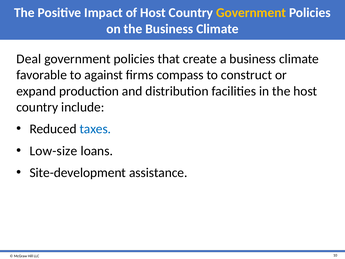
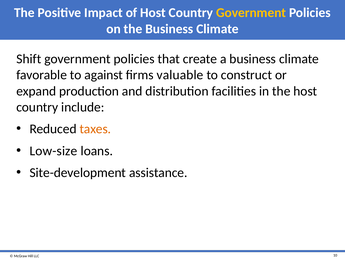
Deal: Deal -> Shift
compass: compass -> valuable
taxes colour: blue -> orange
